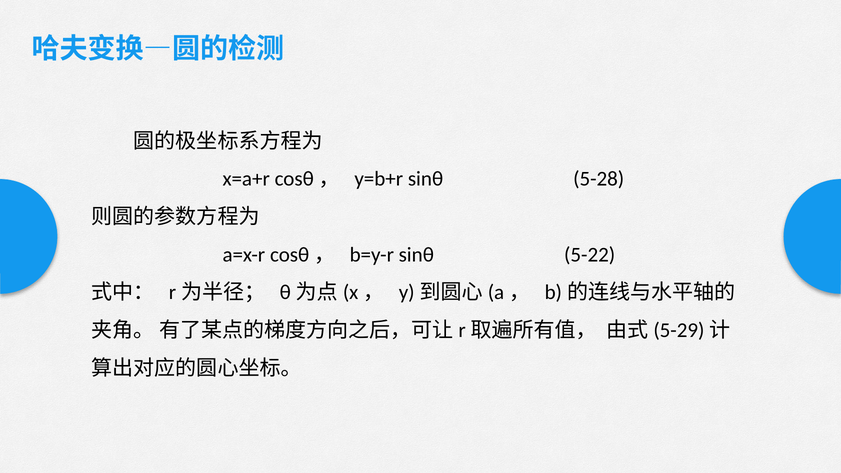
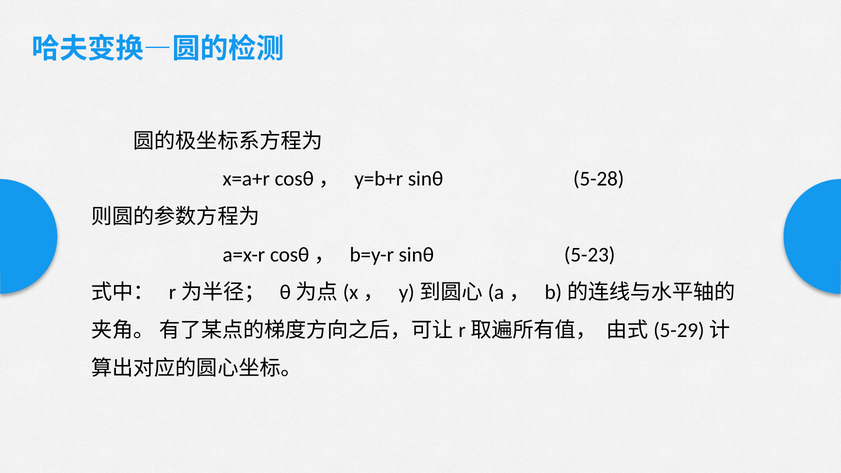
5-22: 5-22 -> 5-23
